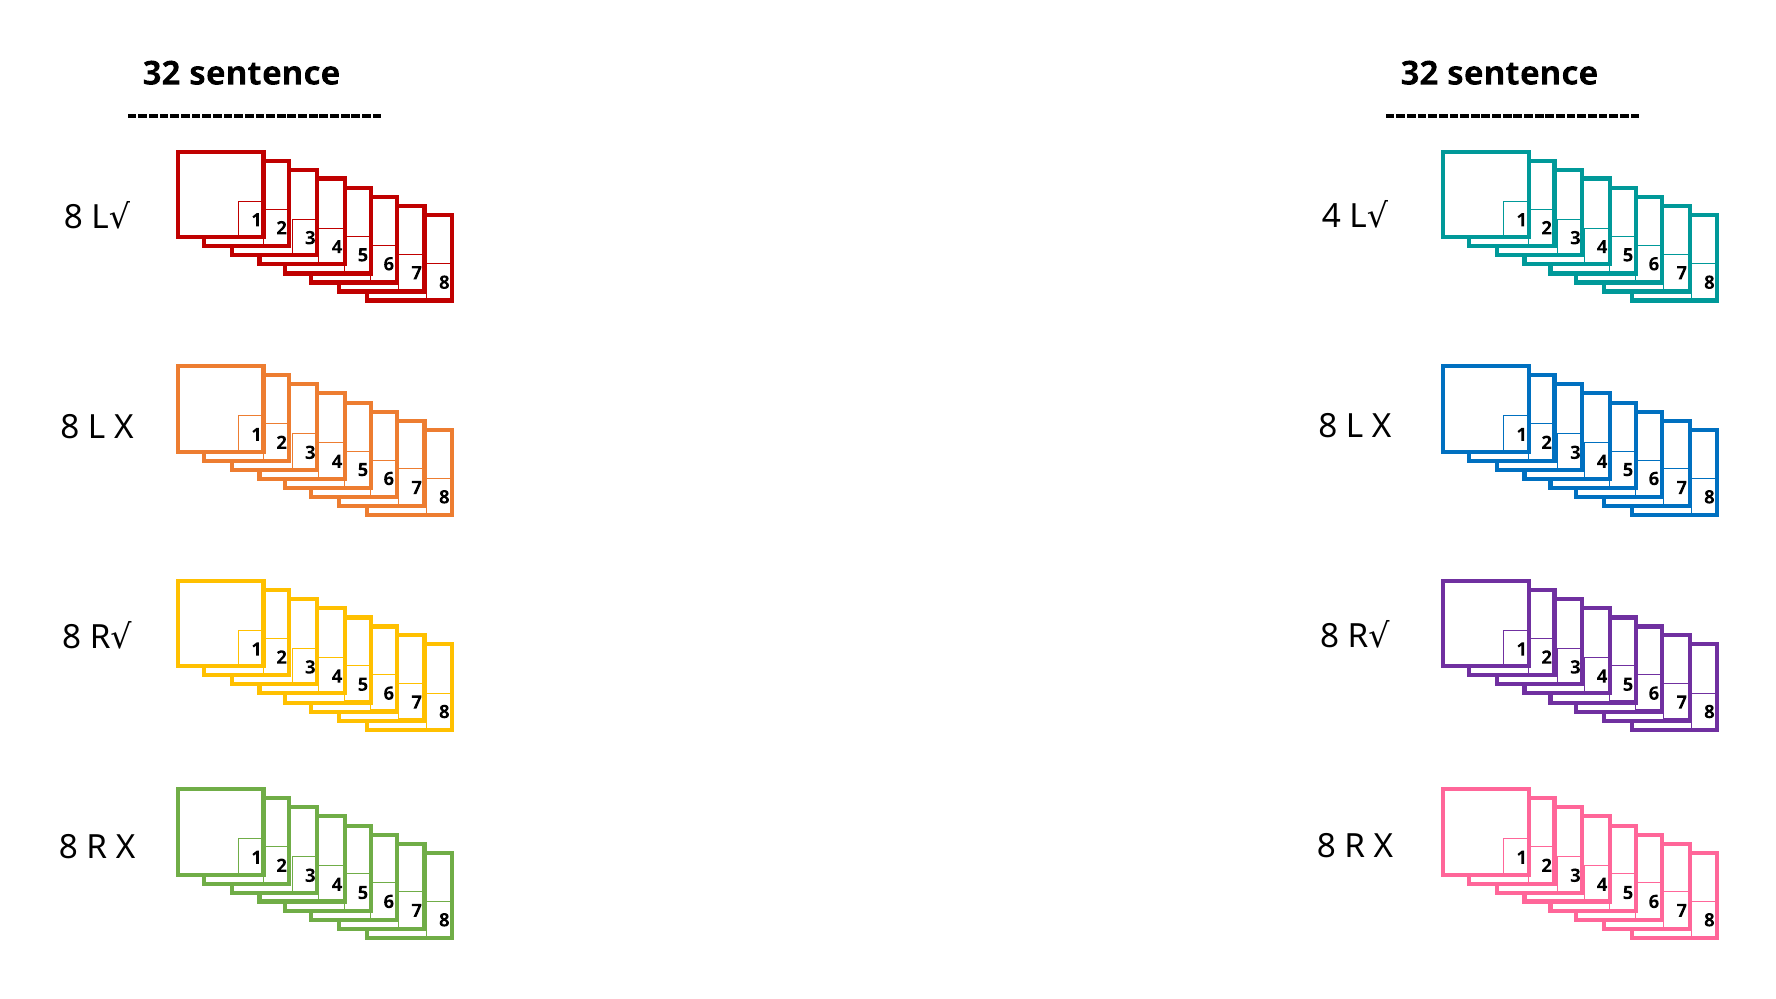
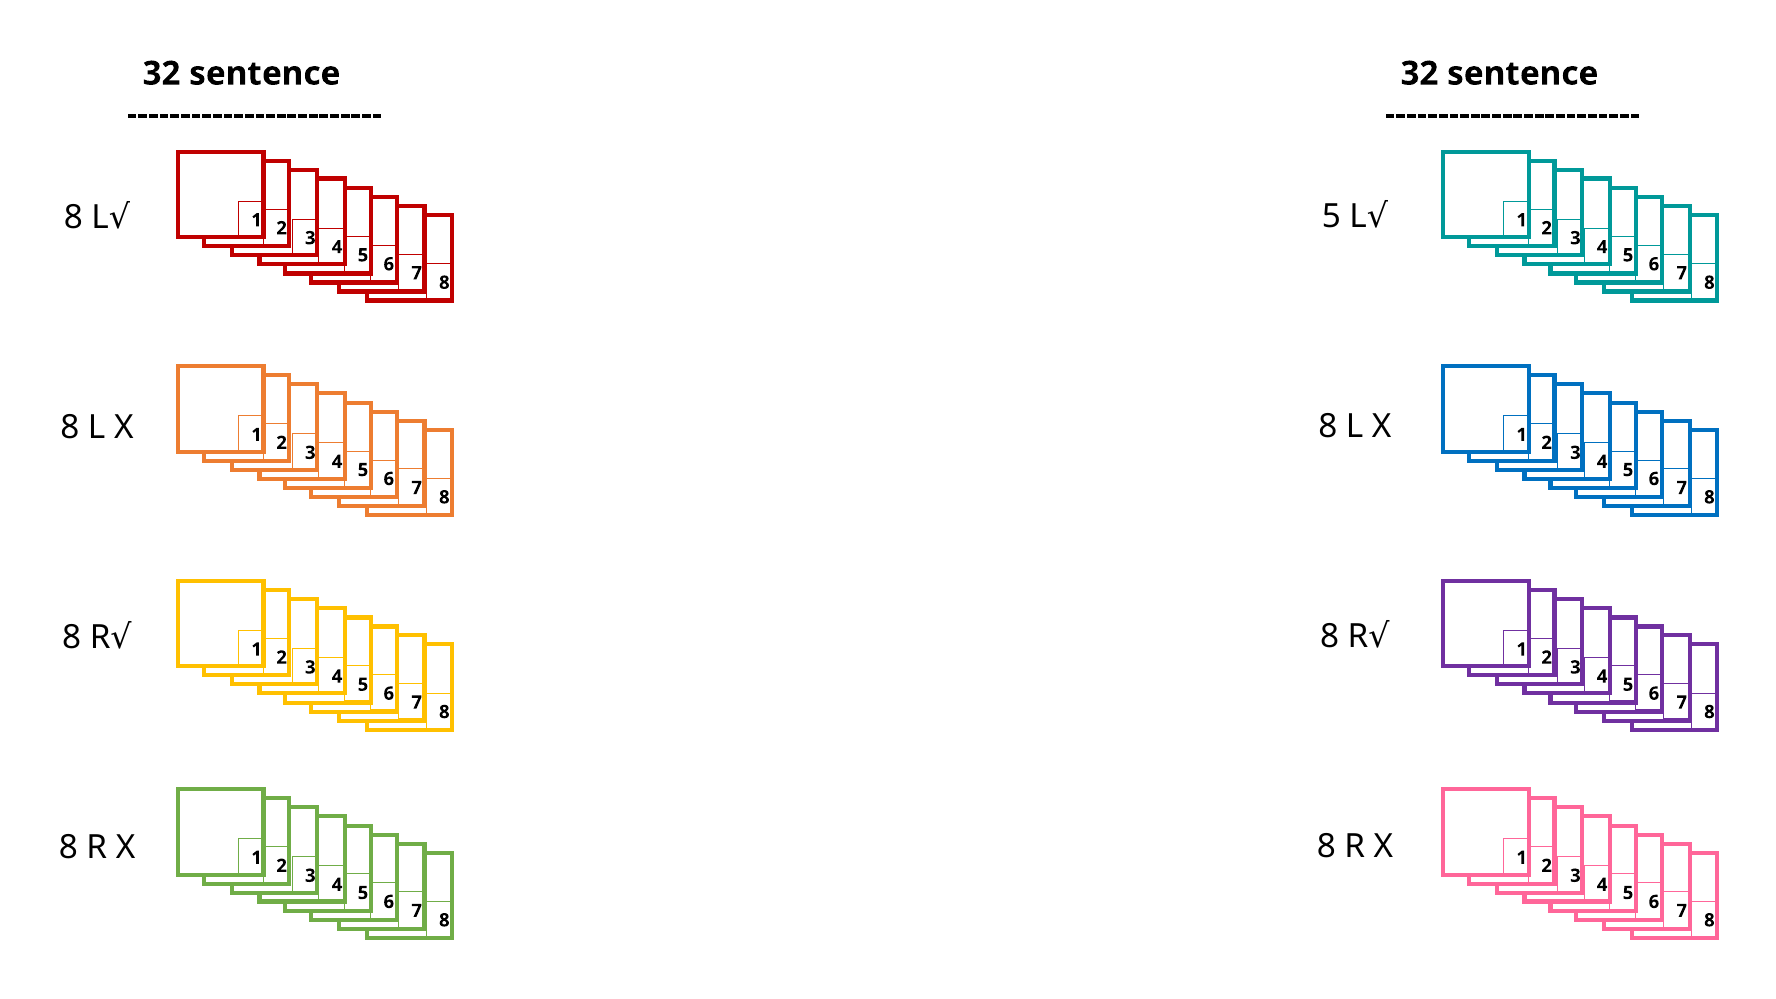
1 4: 4 -> 5
